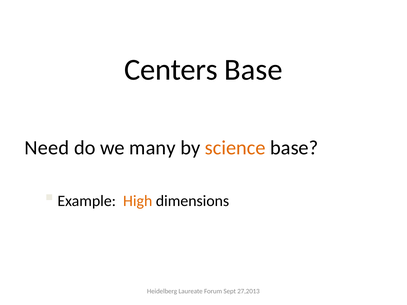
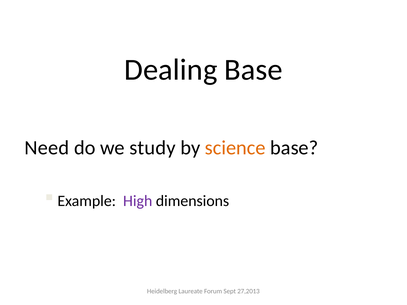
Centers: Centers -> Dealing
many: many -> study
High colour: orange -> purple
